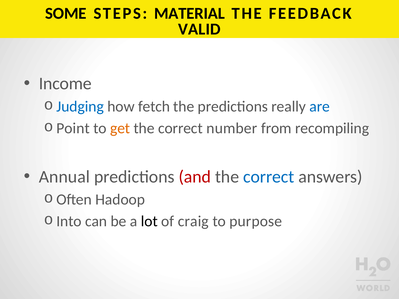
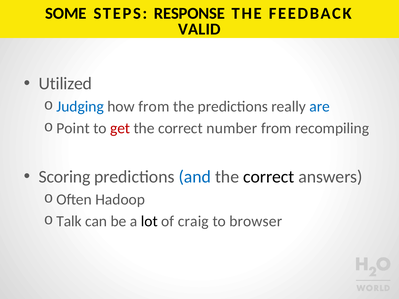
MATERIAL: MATERIAL -> RESPONSE
Income: Income -> Utilized
how fetch: fetch -> from
get colour: orange -> red
Annual: Annual -> Scoring
and colour: red -> blue
correct at (269, 177) colour: blue -> black
Into: Into -> Talk
purpose: purpose -> browser
